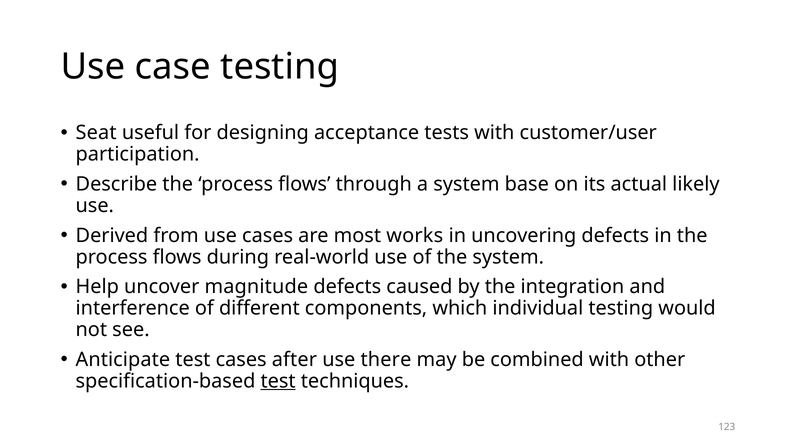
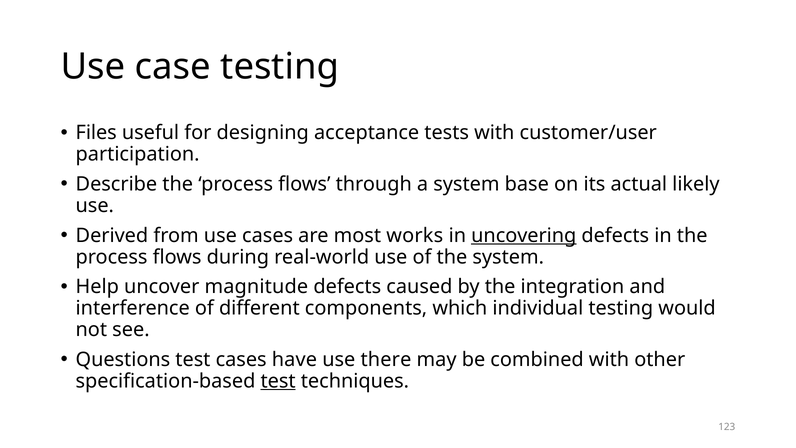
Seat: Seat -> Files
uncovering underline: none -> present
Anticipate: Anticipate -> Questions
after: after -> have
